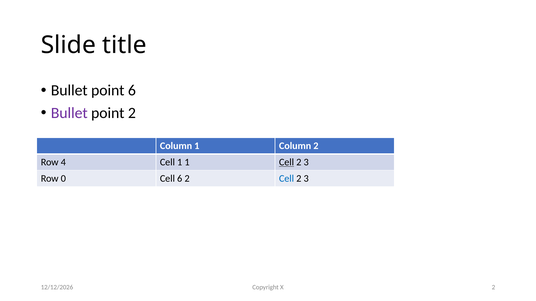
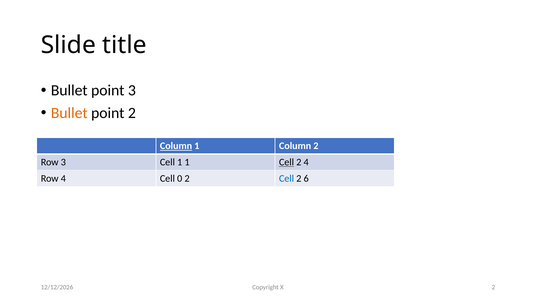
point 6: 6 -> 3
Bullet at (69, 113) colour: purple -> orange
Column at (176, 146) underline: none -> present
Row 4: 4 -> 3
3 at (306, 162): 3 -> 4
Row 0: 0 -> 4
Cell 6: 6 -> 0
3 at (306, 179): 3 -> 6
